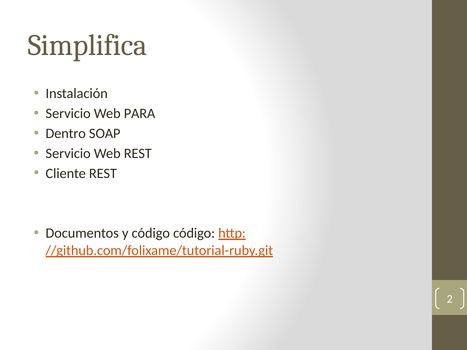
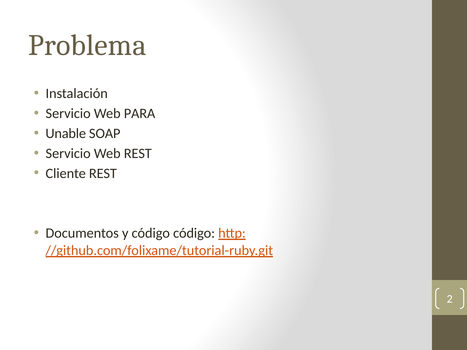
Simplifica: Simplifica -> Problema
Dentro: Dentro -> Unable
